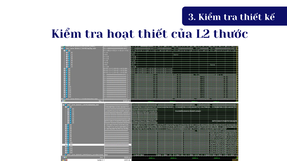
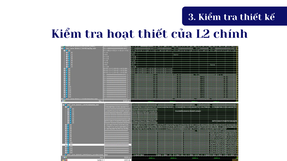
thước: thước -> chính
